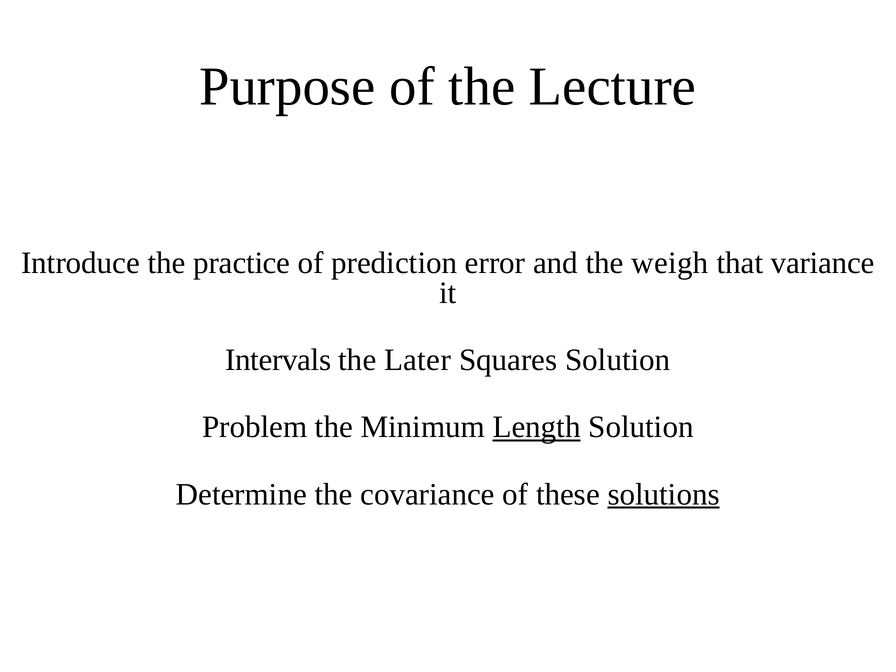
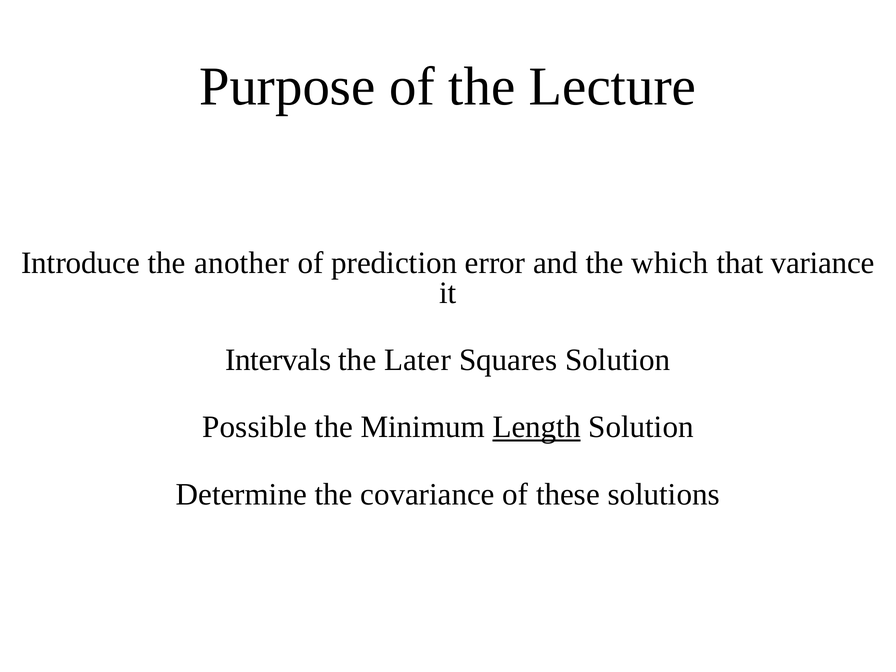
practice: practice -> another
weigh: weigh -> which
Problem: Problem -> Possible
solutions underline: present -> none
